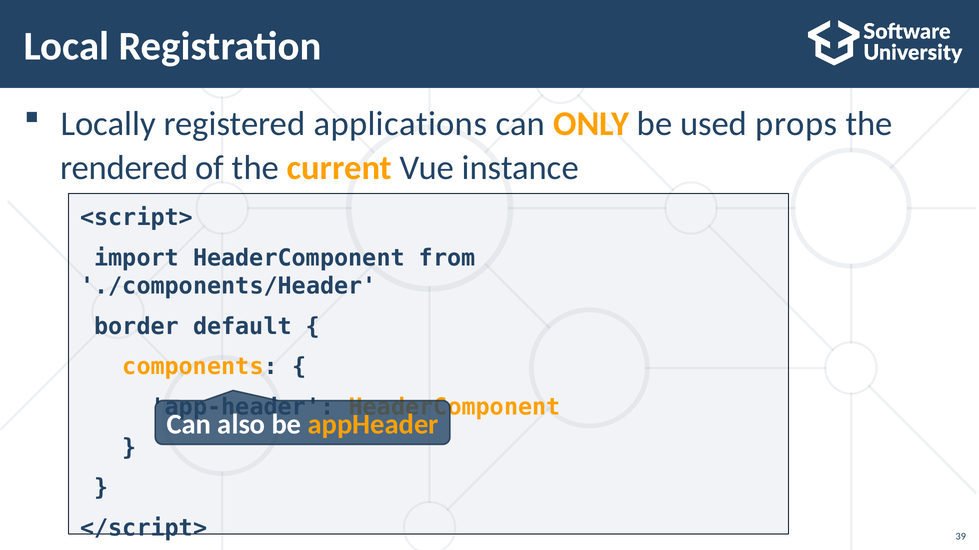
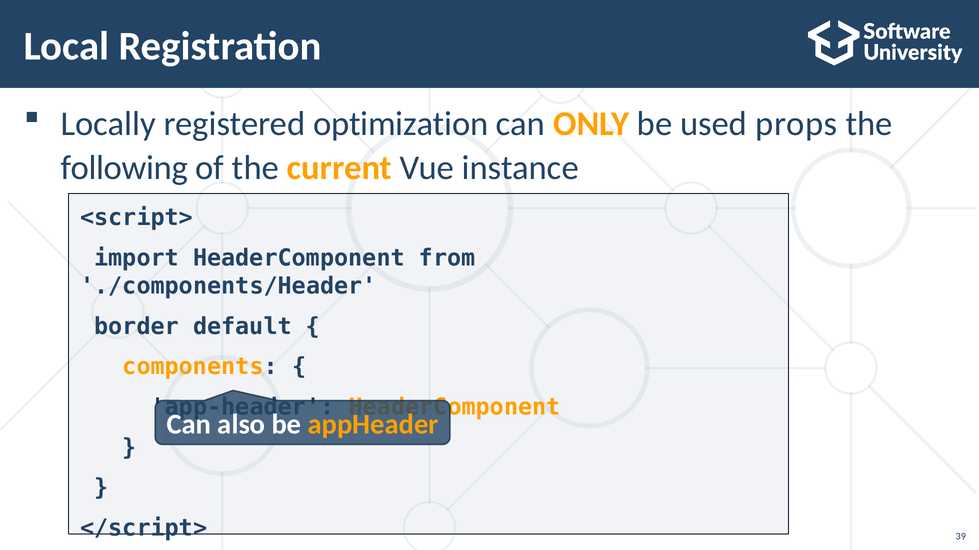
applications: applications -> optimization
rendered: rendered -> following
